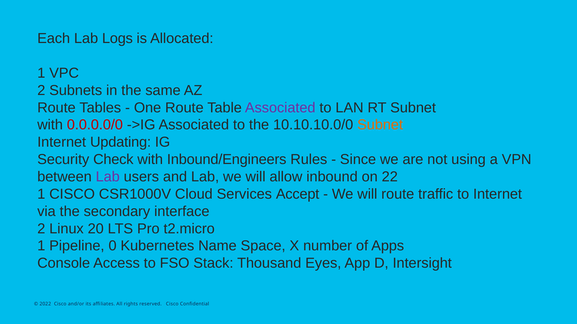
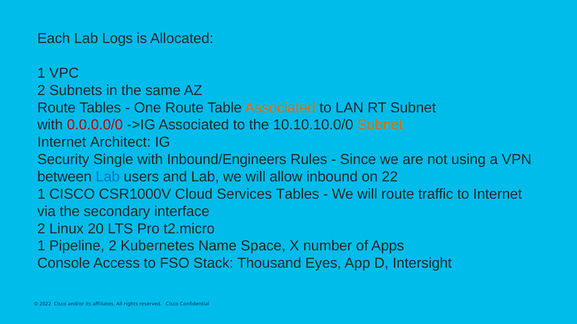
Associated at (280, 108) colour: purple -> orange
Updating: Updating -> Architect
Check: Check -> Single
Lab at (108, 177) colour: purple -> blue
Services Accept: Accept -> Tables
Pipeline 0: 0 -> 2
